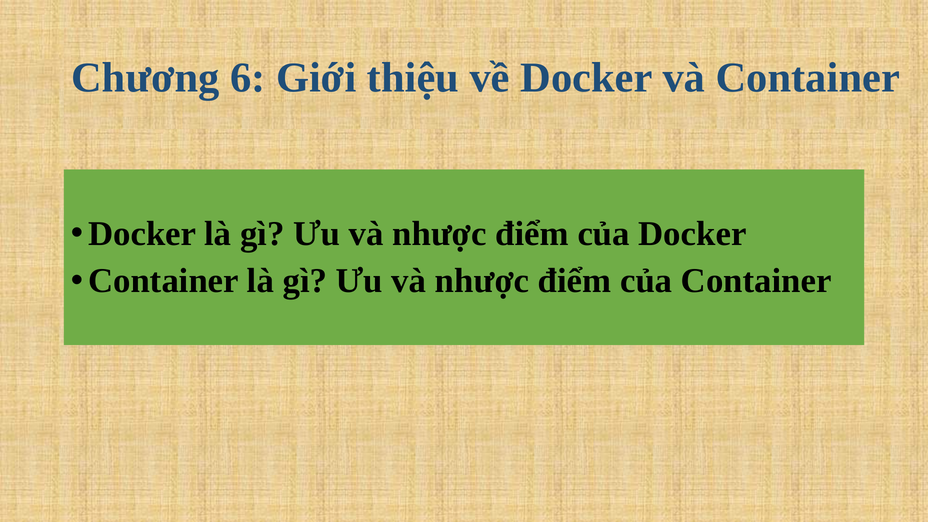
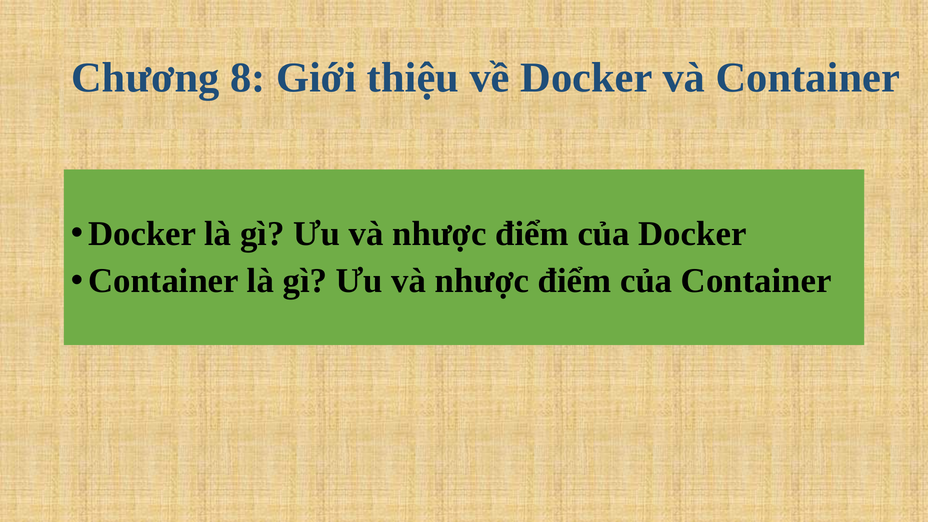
6: 6 -> 8
